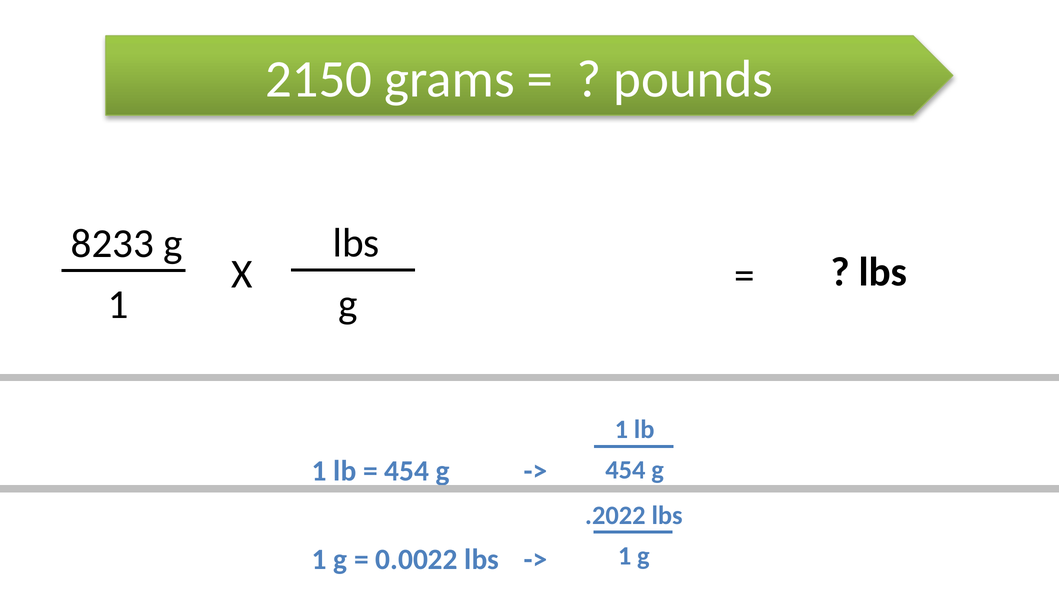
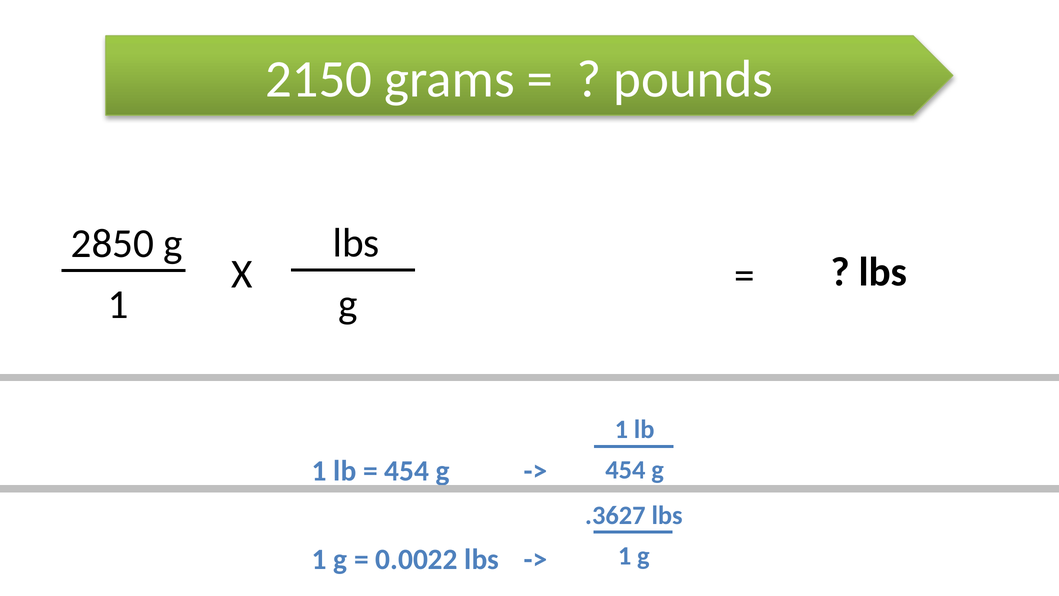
8233: 8233 -> 2850
.2022: .2022 -> .3627
